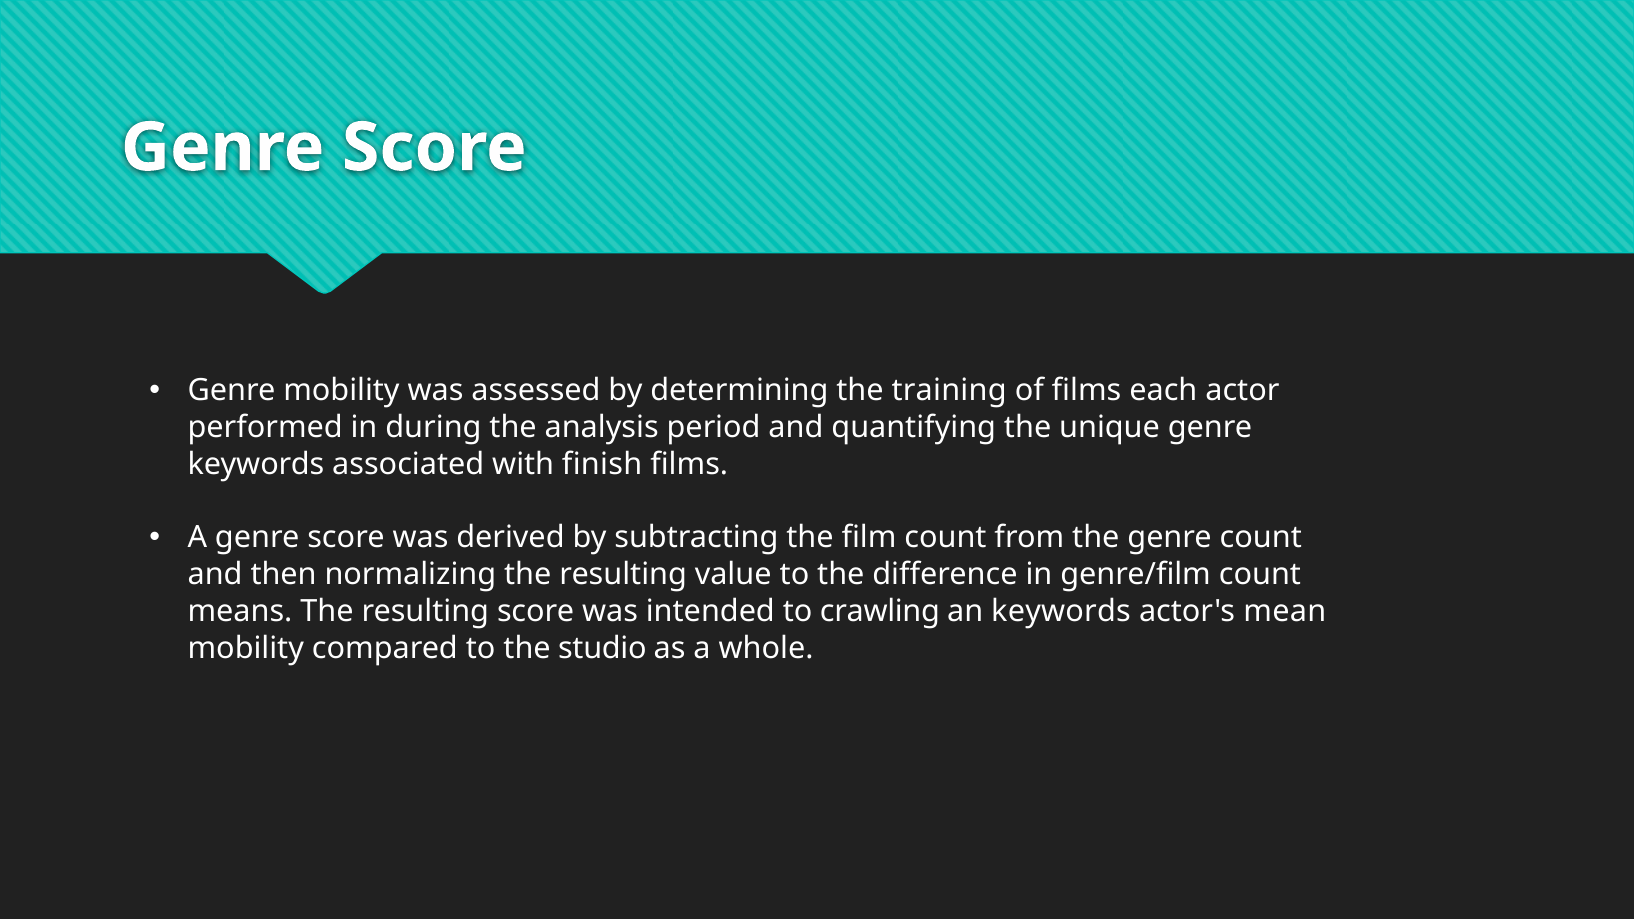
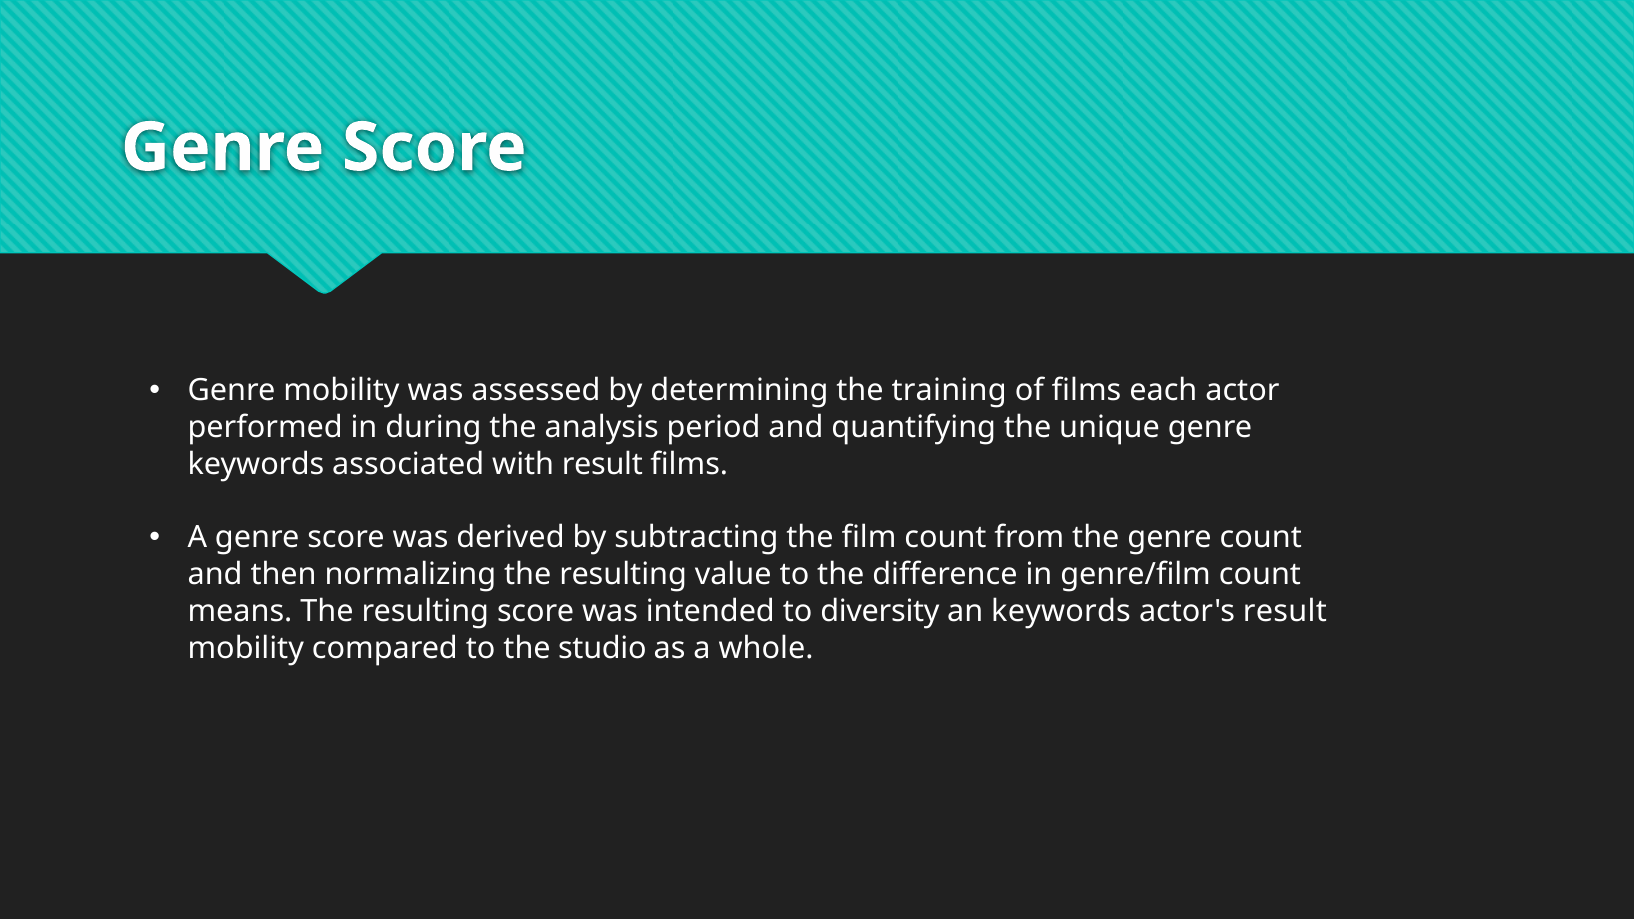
with finish: finish -> result
crawling: crawling -> diversity
actor's mean: mean -> result
